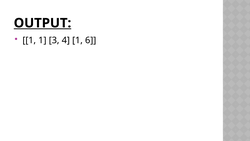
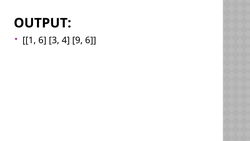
OUTPUT underline: present -> none
1 1: 1 -> 6
4 1: 1 -> 9
